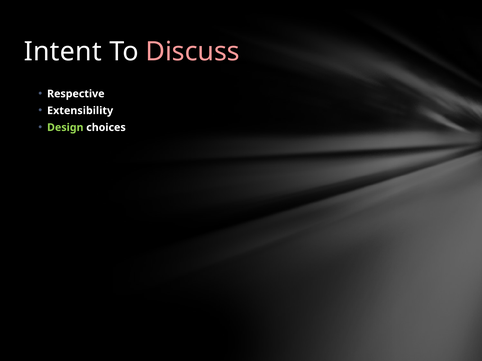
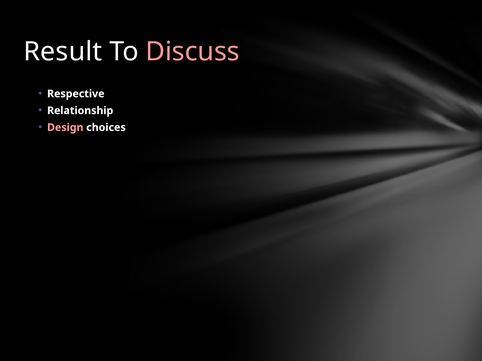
Intent: Intent -> Result
Extensibility: Extensibility -> Relationship
Design colour: light green -> pink
